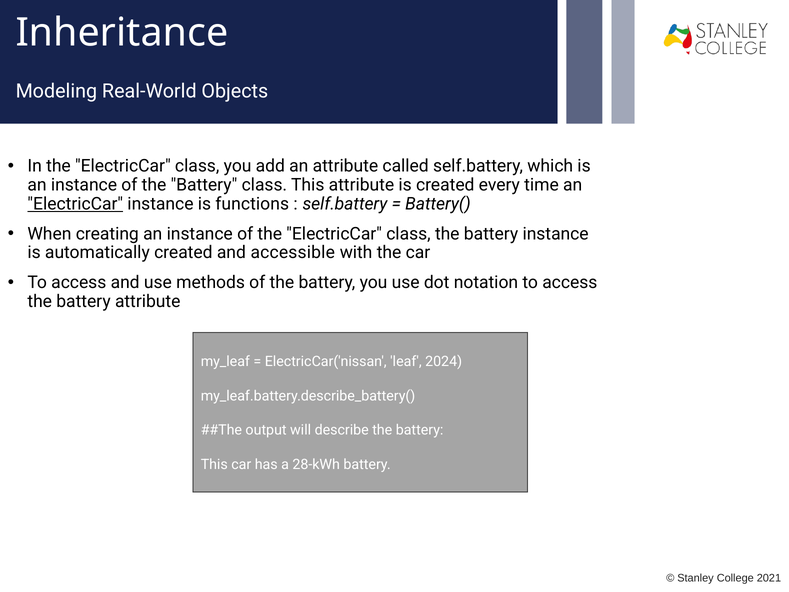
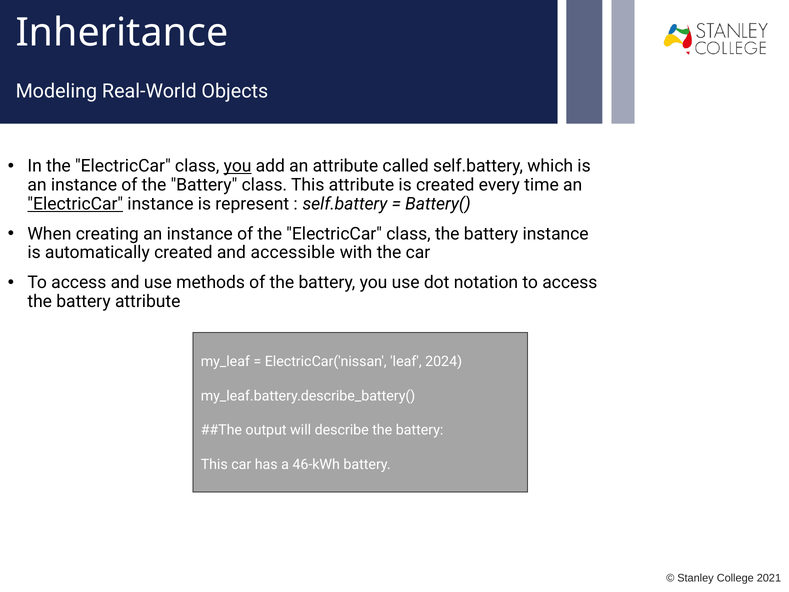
you at (238, 166) underline: none -> present
functions: functions -> represent
28-kWh: 28-kWh -> 46-kWh
